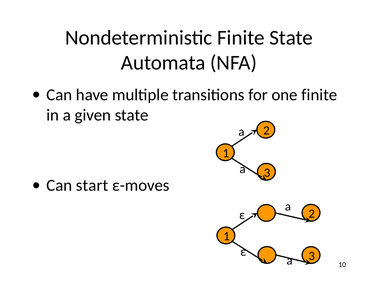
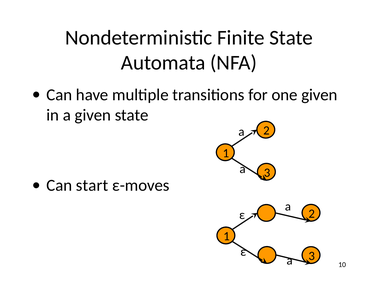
one finite: finite -> given
